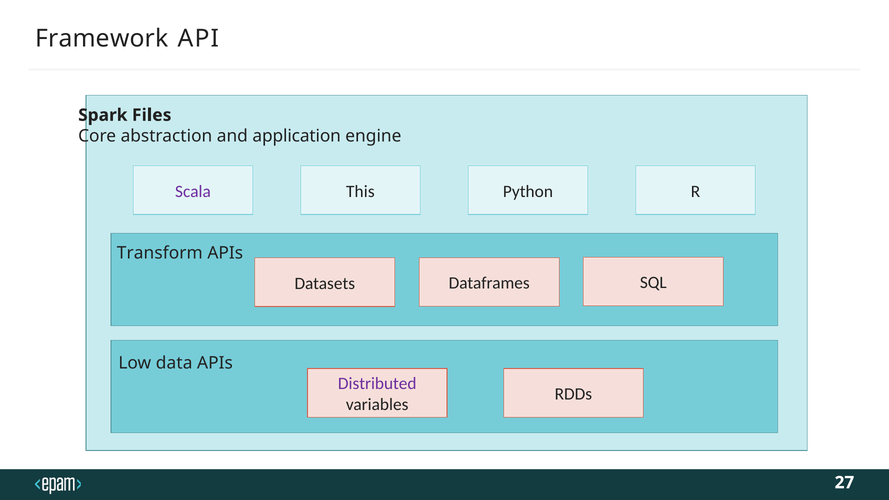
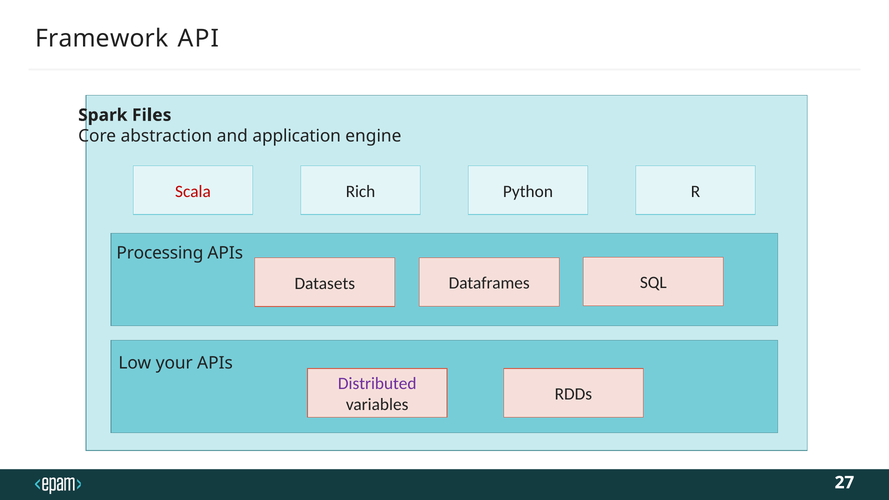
Scala colour: purple -> red
This: This -> Rich
Transform: Transform -> Processing
data: data -> your
